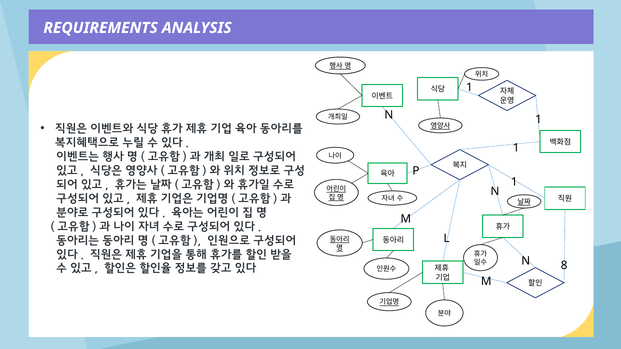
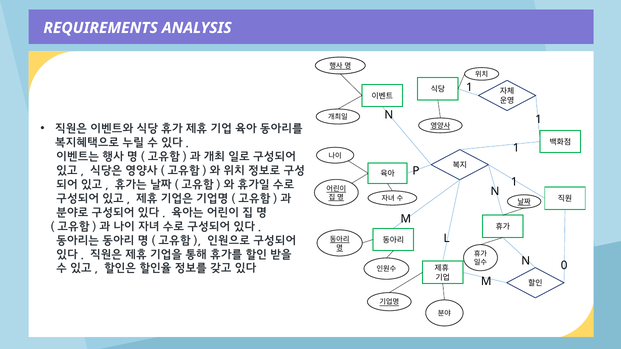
8: 8 -> 0
